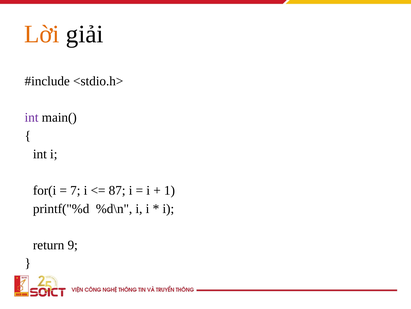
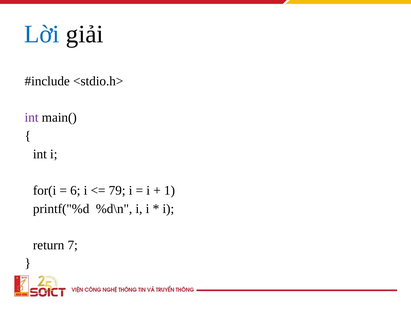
Lời colour: orange -> blue
7: 7 -> 6
87: 87 -> 79
9: 9 -> 7
